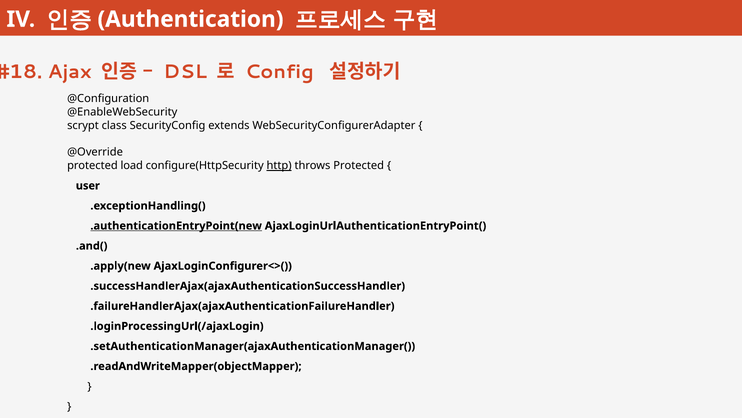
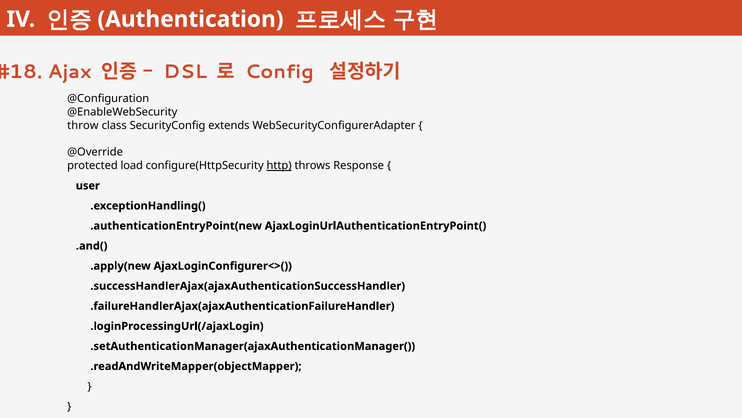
scrypt: scrypt -> throw
throws Protected: Protected -> Response
.authenticationEntryPoint(new underline: present -> none
